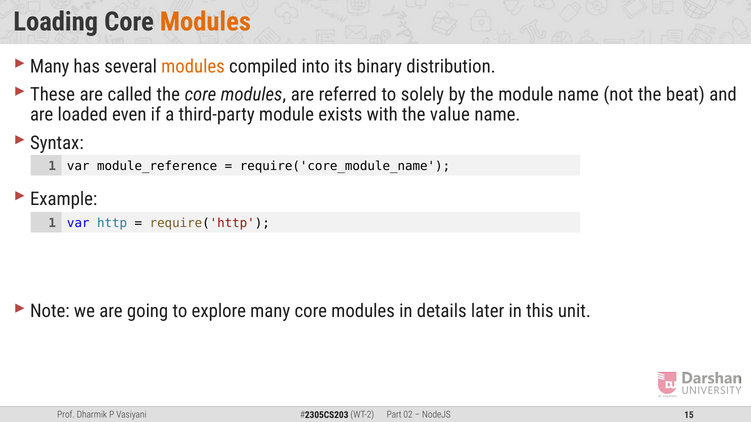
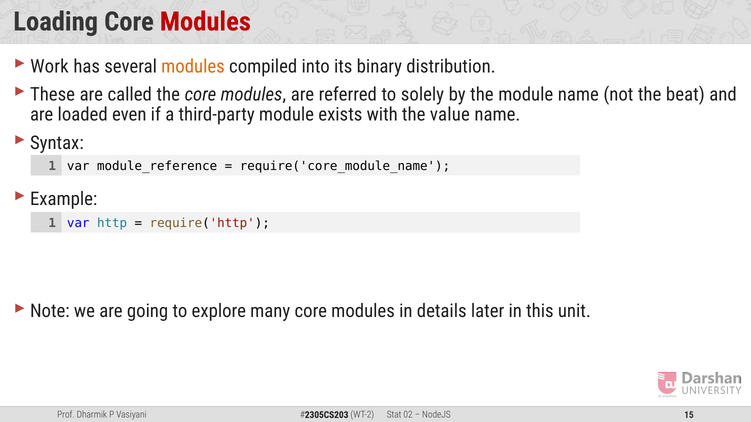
Modules at (205, 22) colour: orange -> red
Many at (50, 67): Many -> Work
Part: Part -> Stat
